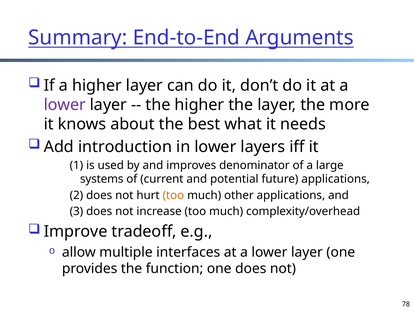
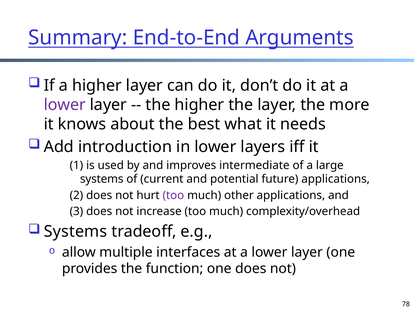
denominator: denominator -> intermediate
too at (173, 195) colour: orange -> purple
Improve at (76, 231): Improve -> Systems
